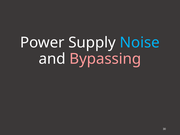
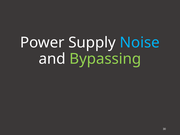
Bypassing colour: pink -> light green
